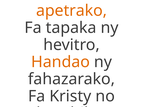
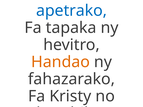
apetrako colour: orange -> blue
